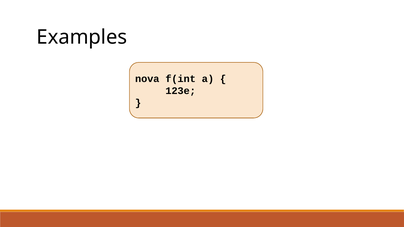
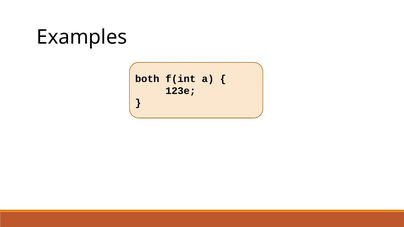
nova: nova -> both
